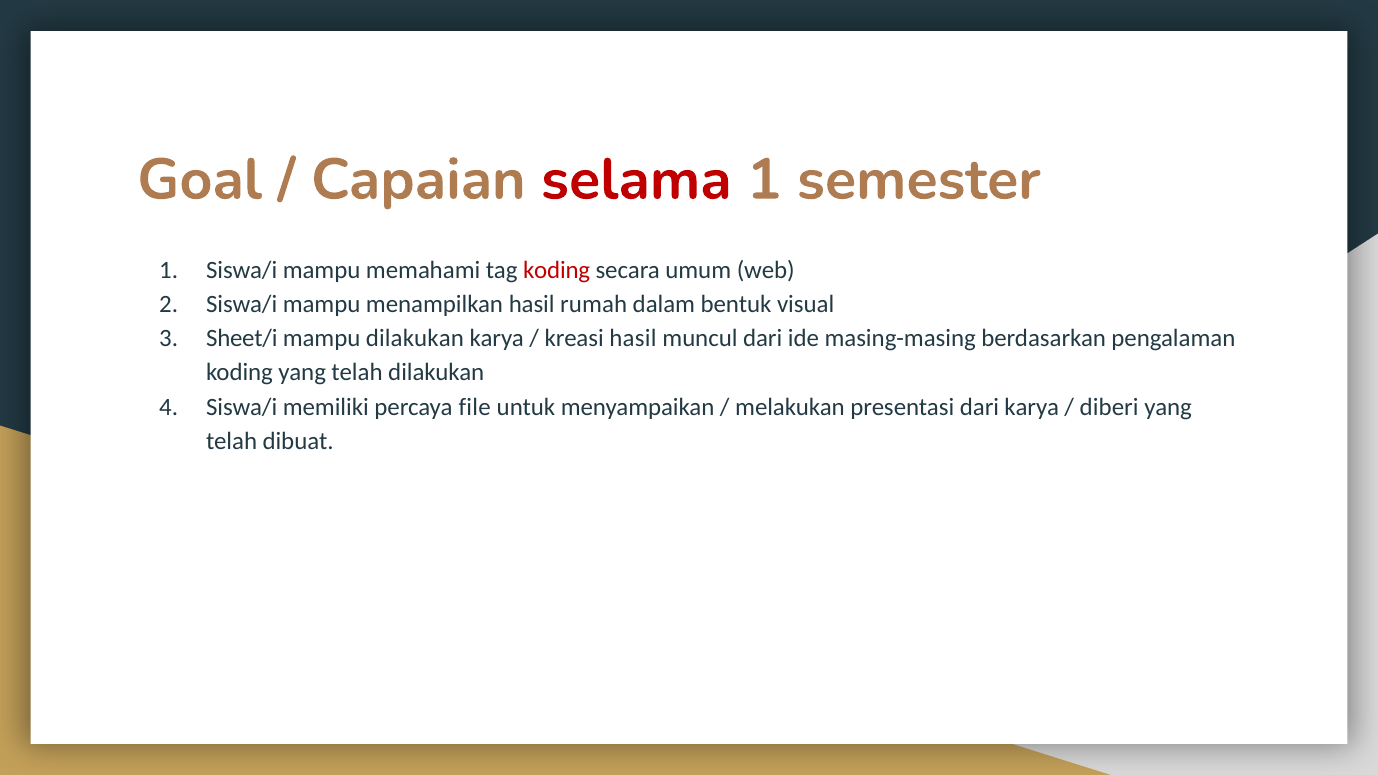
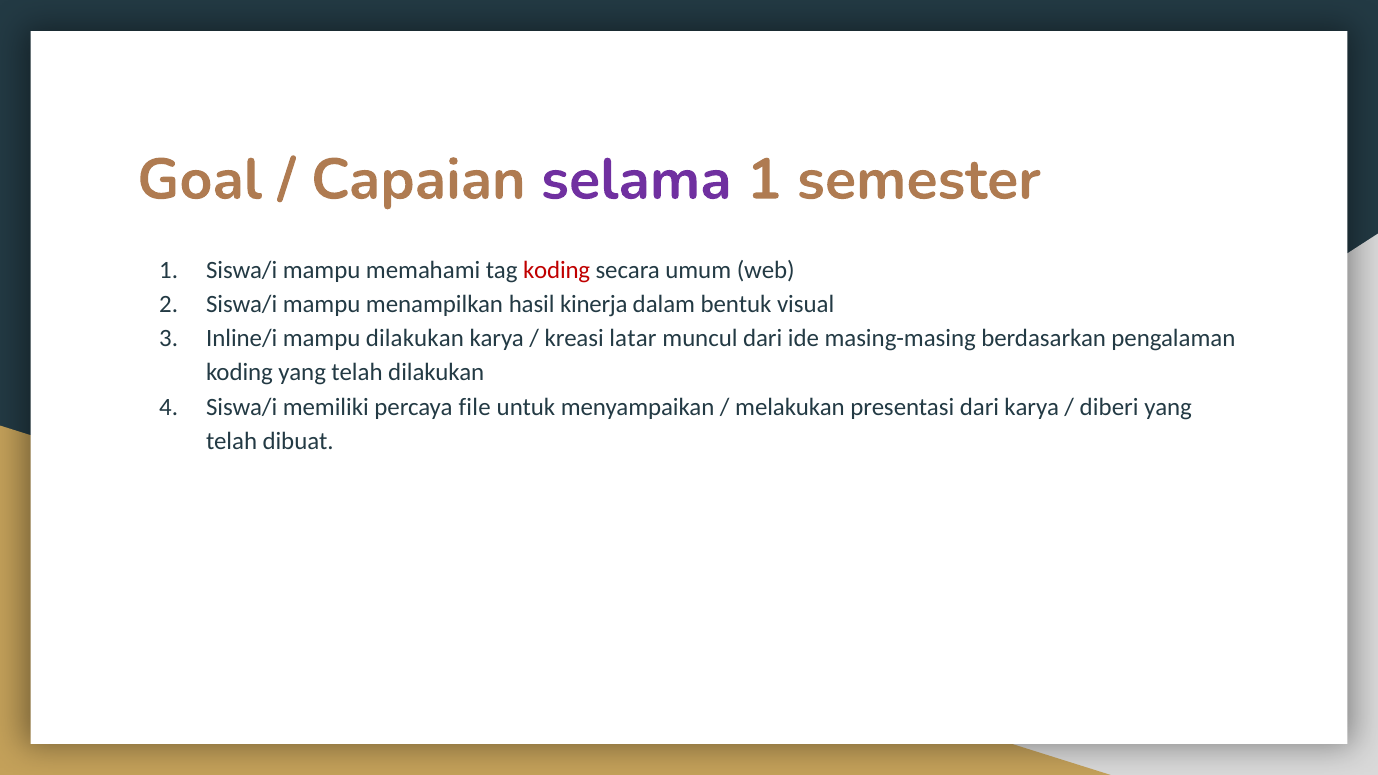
selama colour: red -> purple
rumah: rumah -> kinerja
Sheet/i: Sheet/i -> Inline/i
kreasi hasil: hasil -> latar
